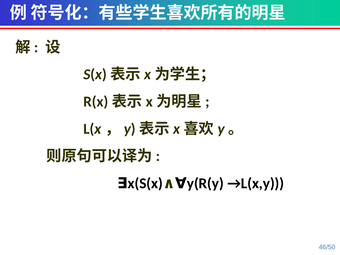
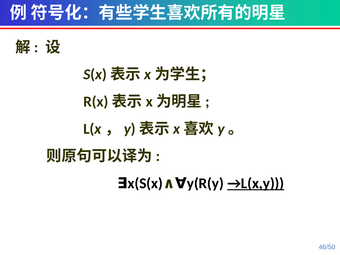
→L(x,y underline: none -> present
